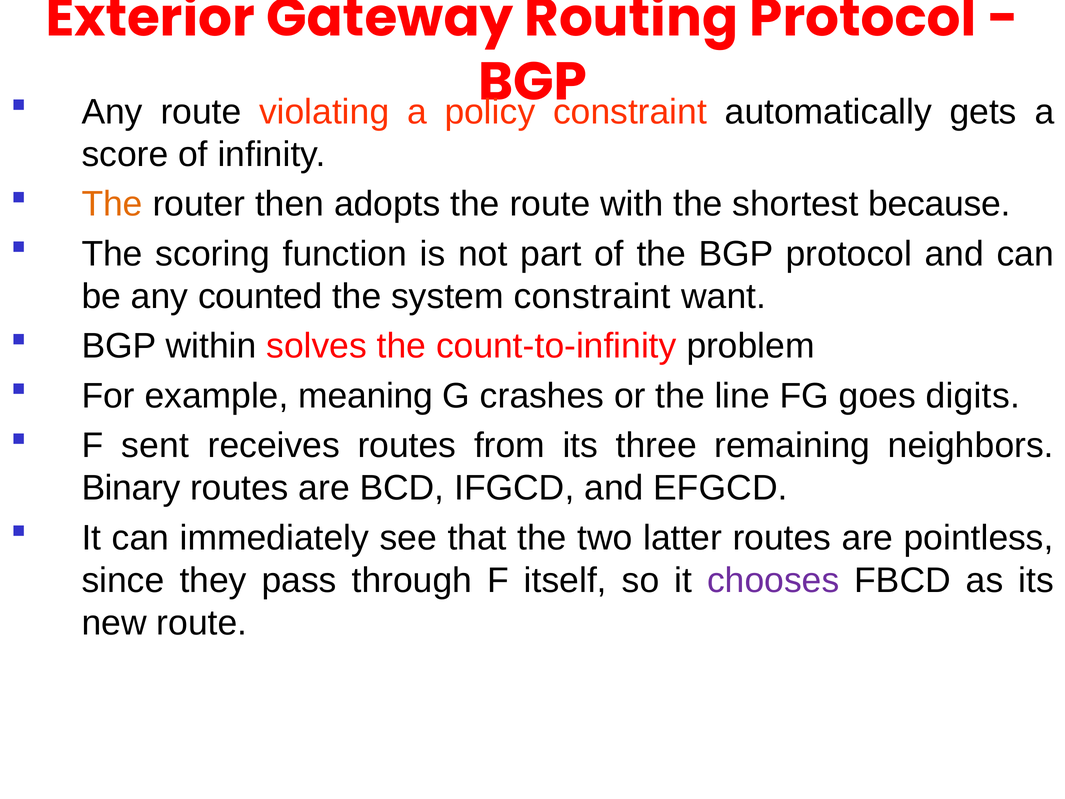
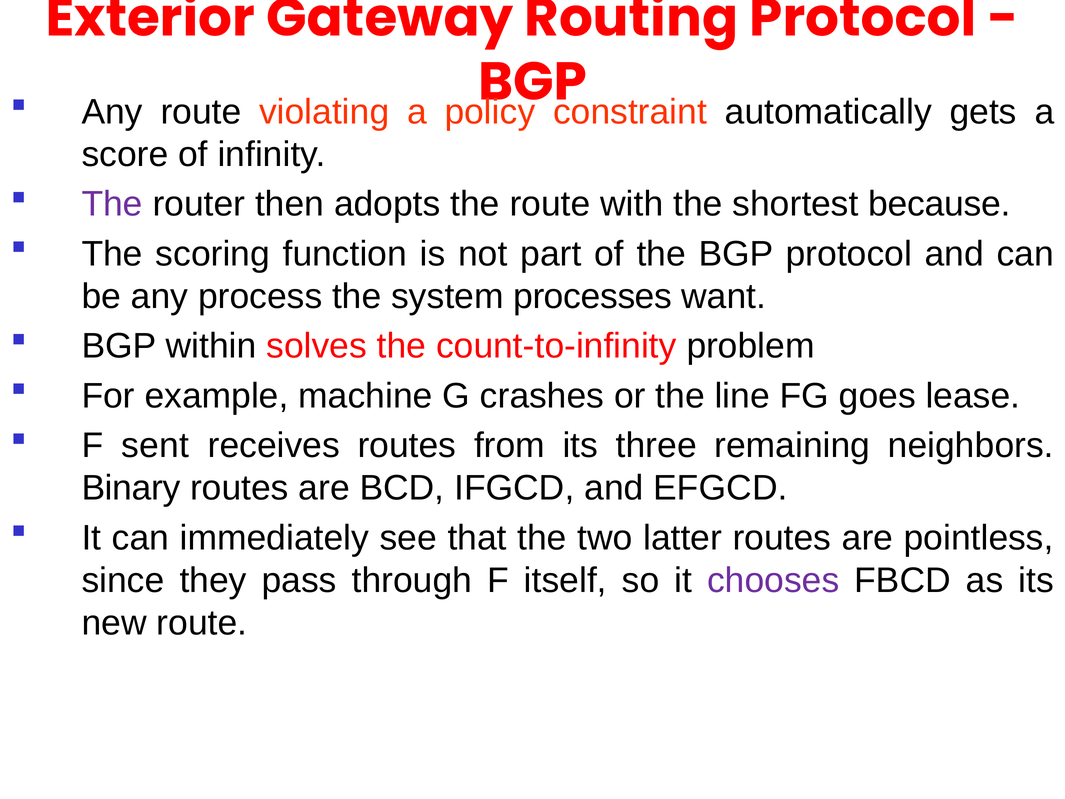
The at (112, 204) colour: orange -> purple
counted: counted -> process
system constraint: constraint -> processes
meaning: meaning -> machine
digits: digits -> lease
